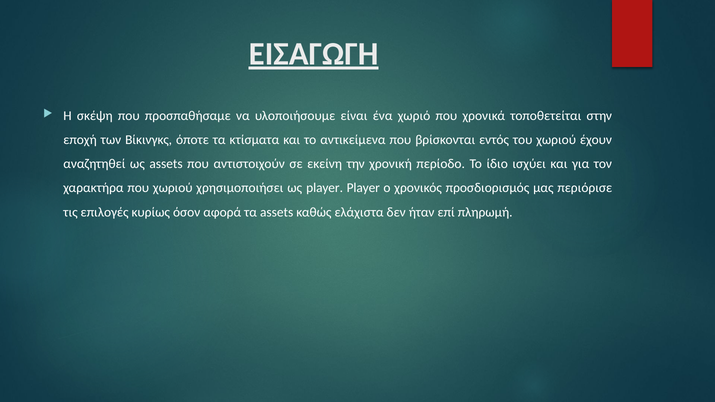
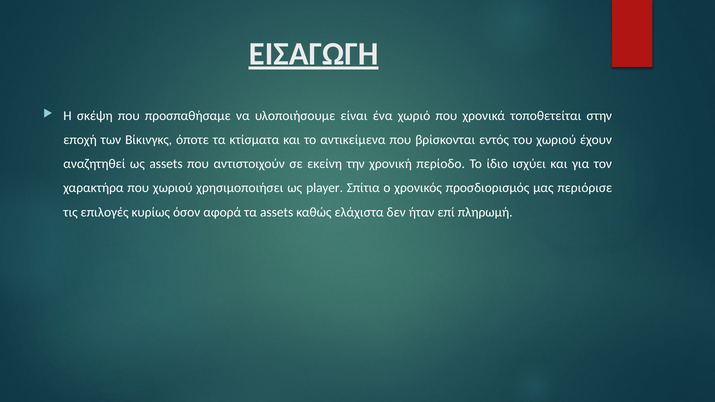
player Player: Player -> Σπίτια
